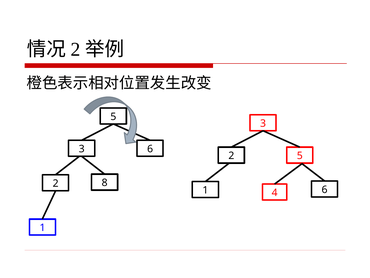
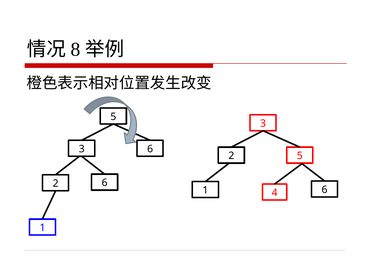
2 at (76, 49): 2 -> 8
2 8: 8 -> 6
